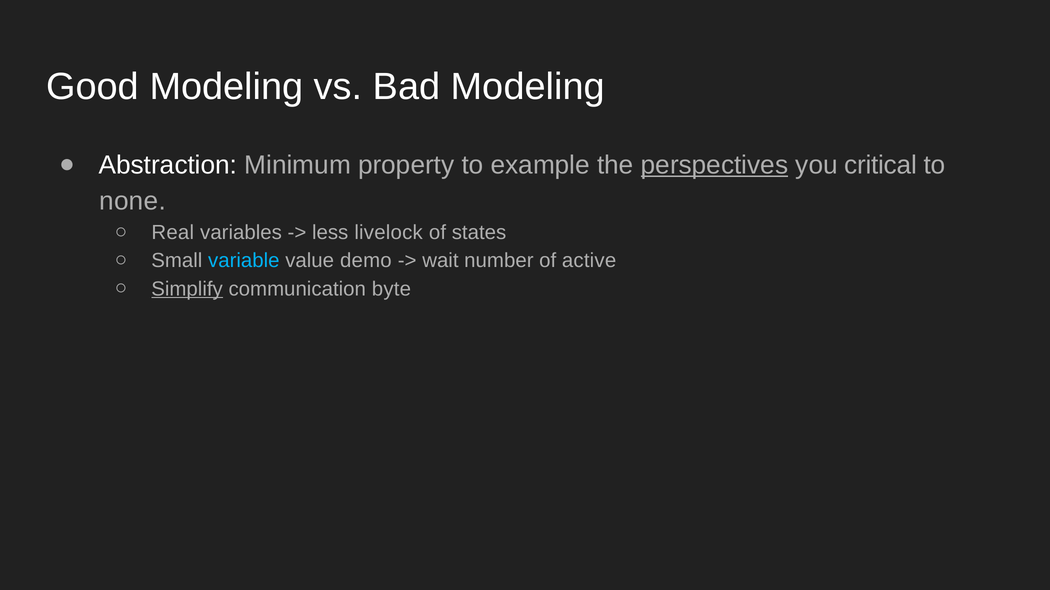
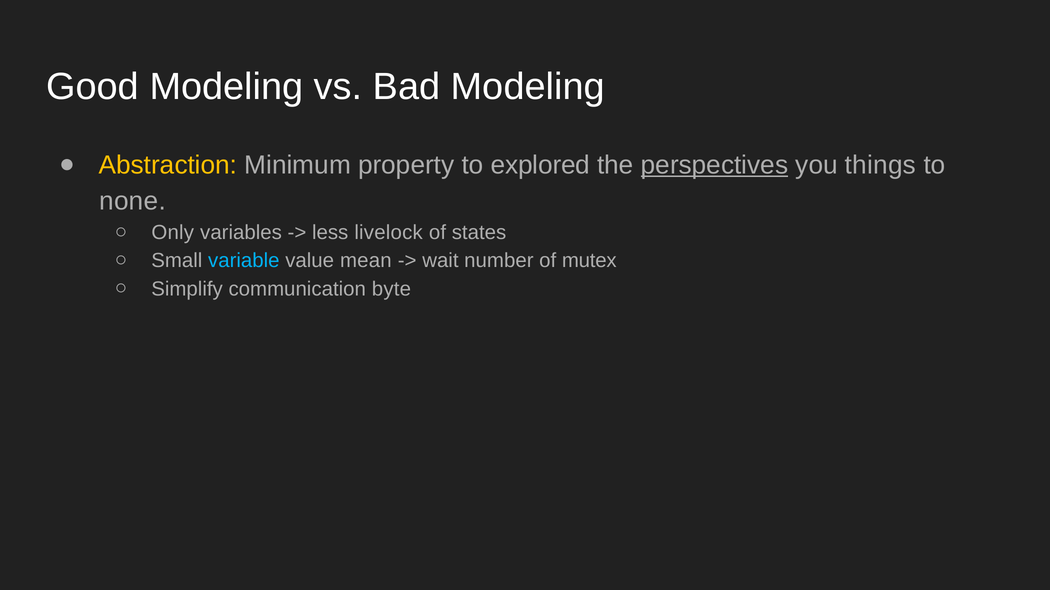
Abstraction colour: white -> yellow
example: example -> explored
critical: critical -> things
Real: Real -> Only
demo: demo -> mean
active: active -> mutex
Simplify underline: present -> none
